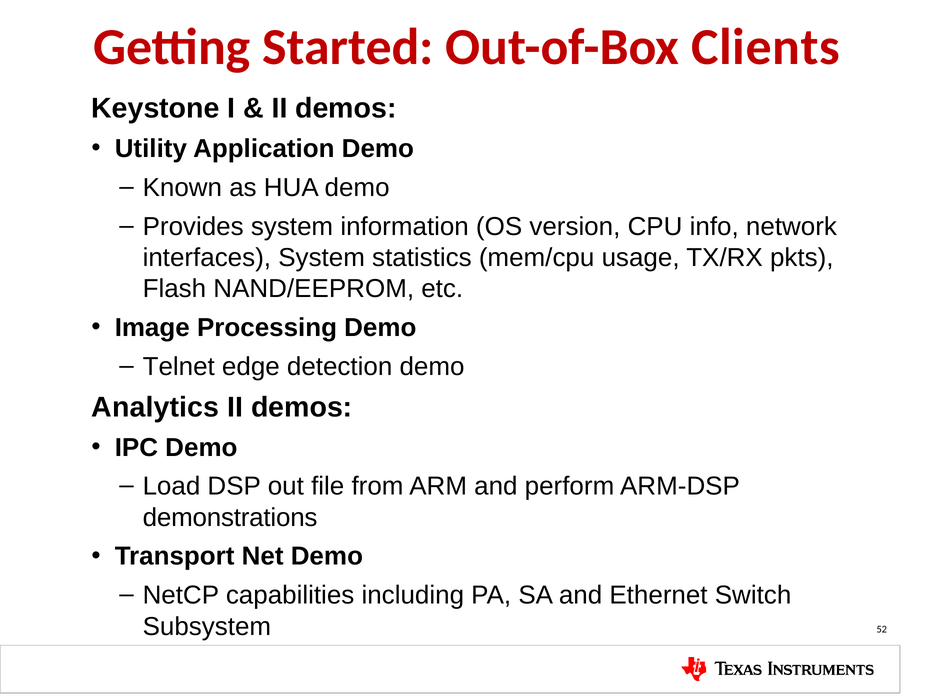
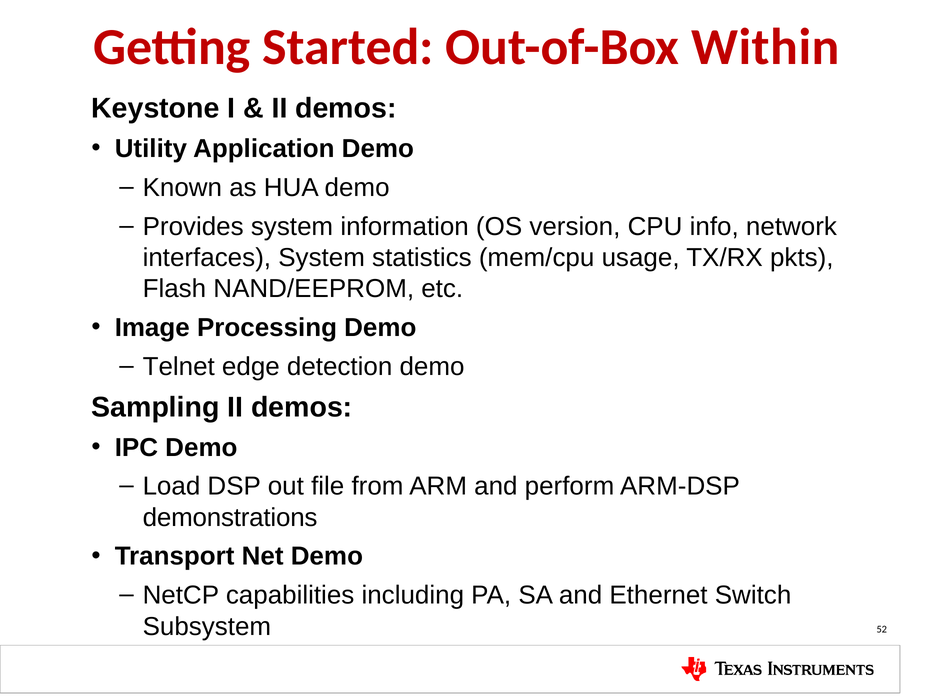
Clients: Clients -> Within
Analytics: Analytics -> Sampling
